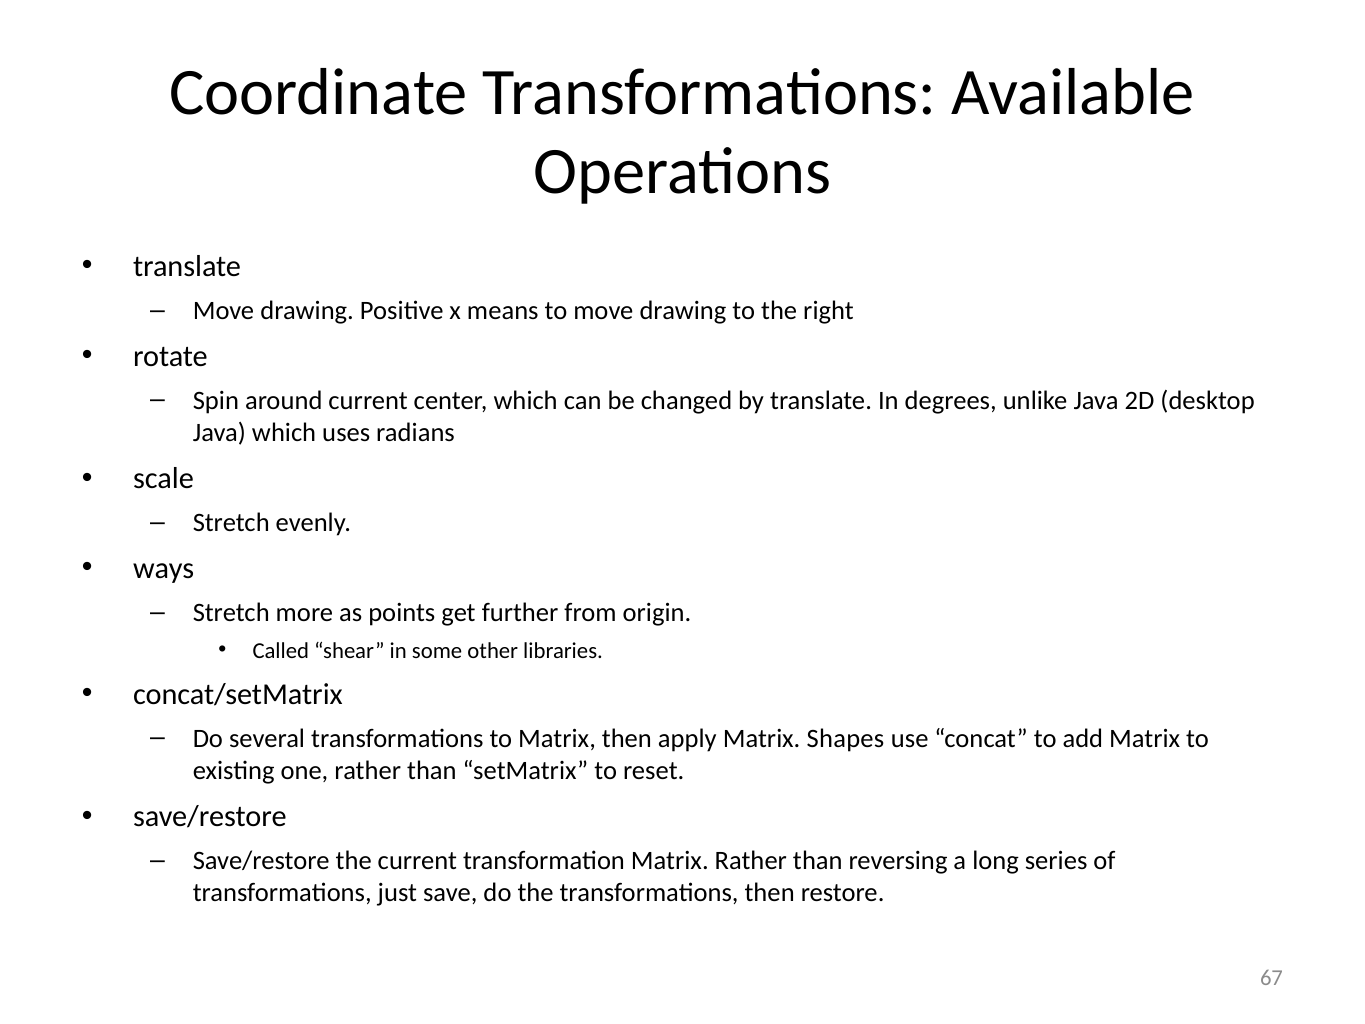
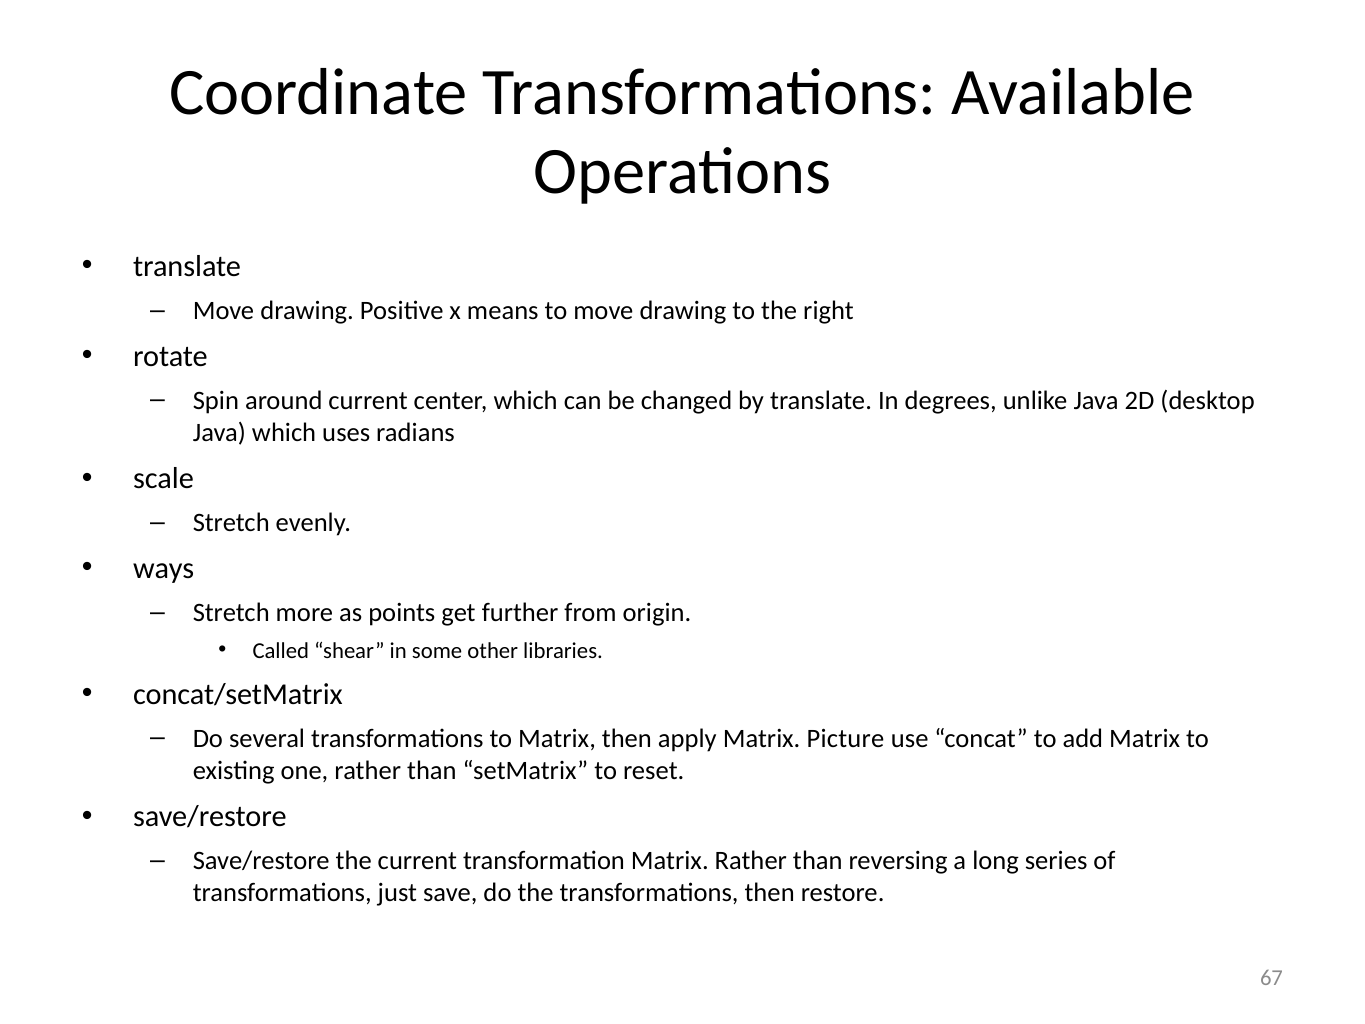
Shapes: Shapes -> Picture
